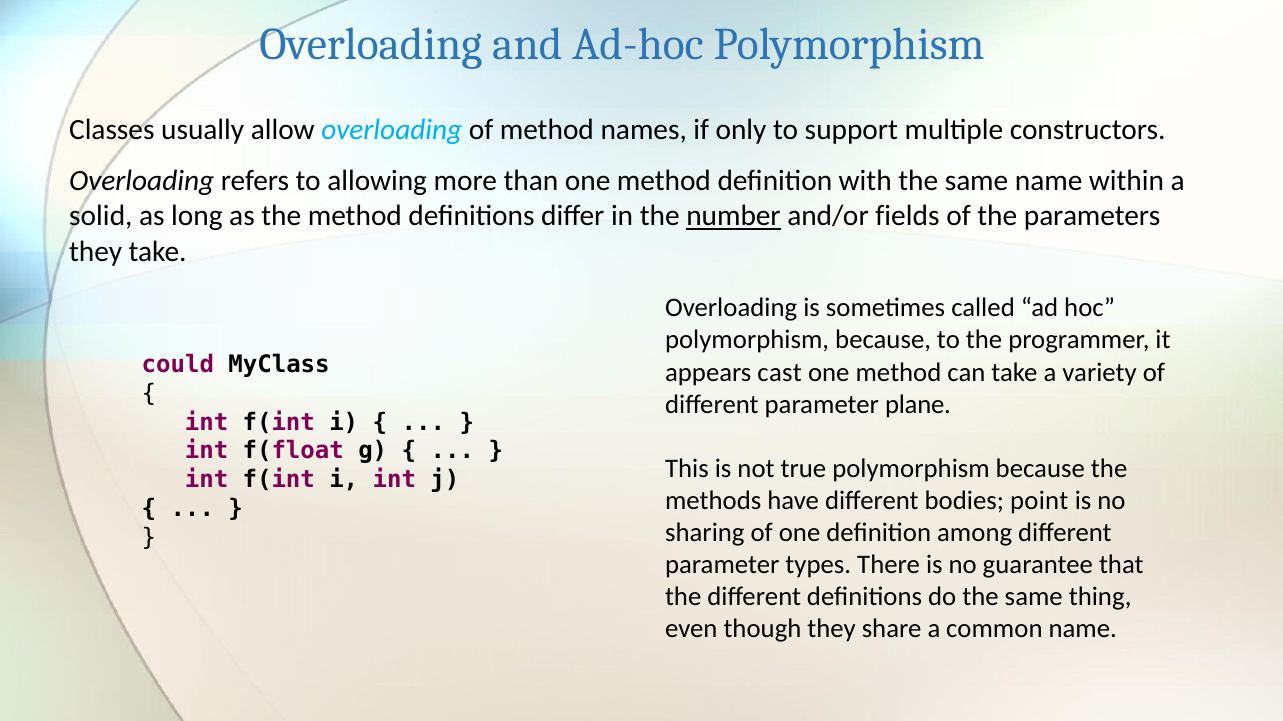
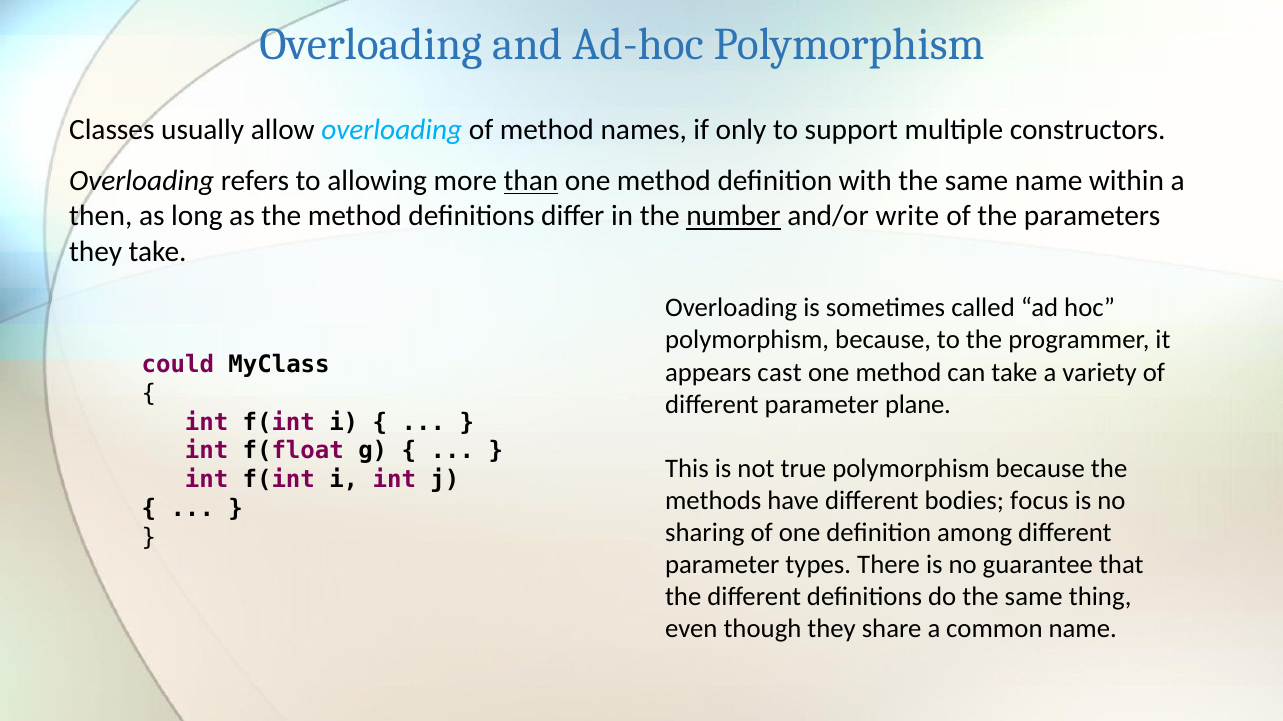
than underline: none -> present
solid: solid -> then
fields: fields -> write
point: point -> focus
